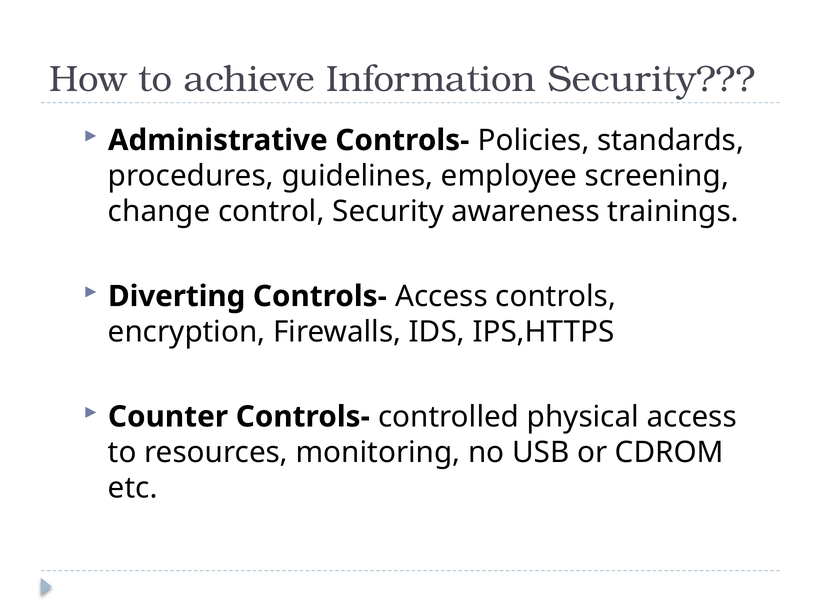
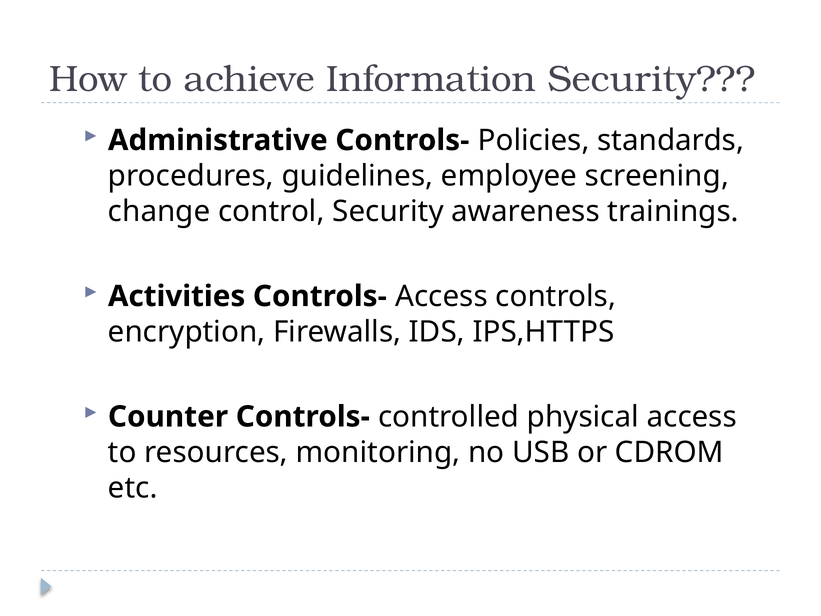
Diverting: Diverting -> Activities
